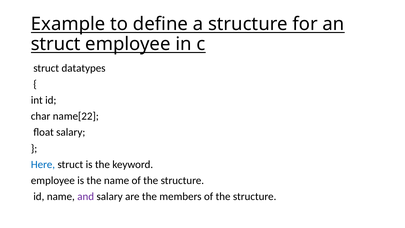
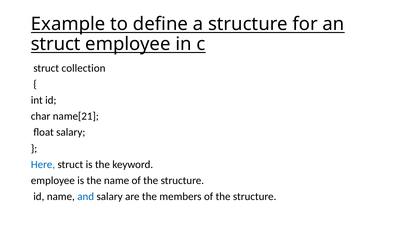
datatypes: datatypes -> collection
name[22: name[22 -> name[21
and colour: purple -> blue
